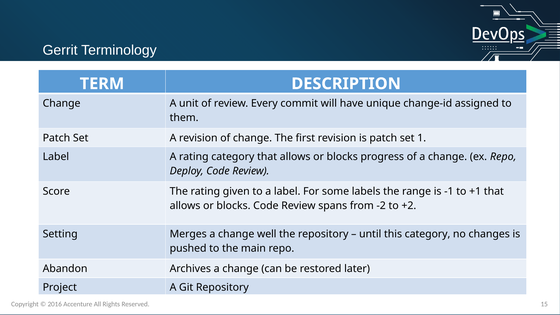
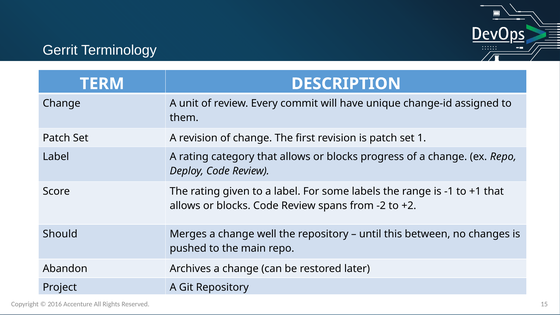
Setting: Setting -> Should
this category: category -> between
